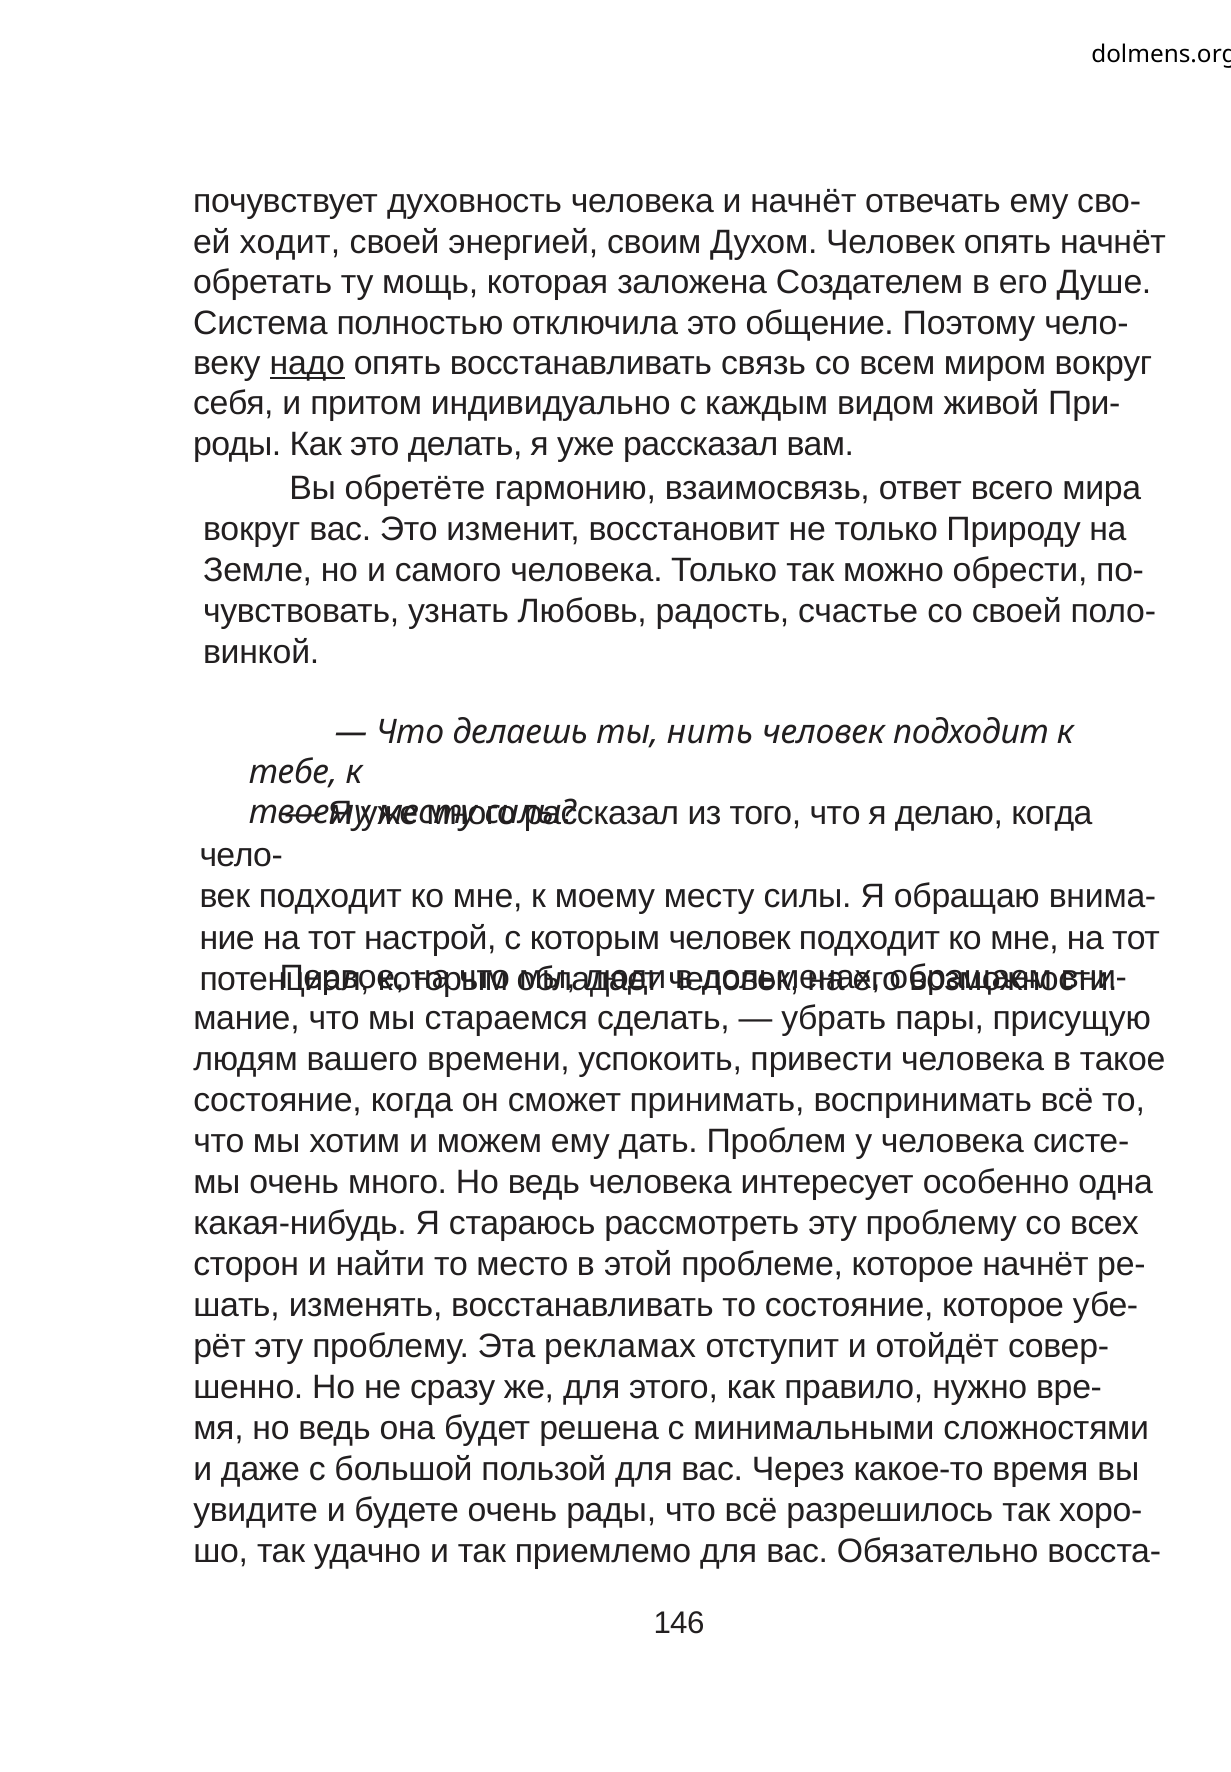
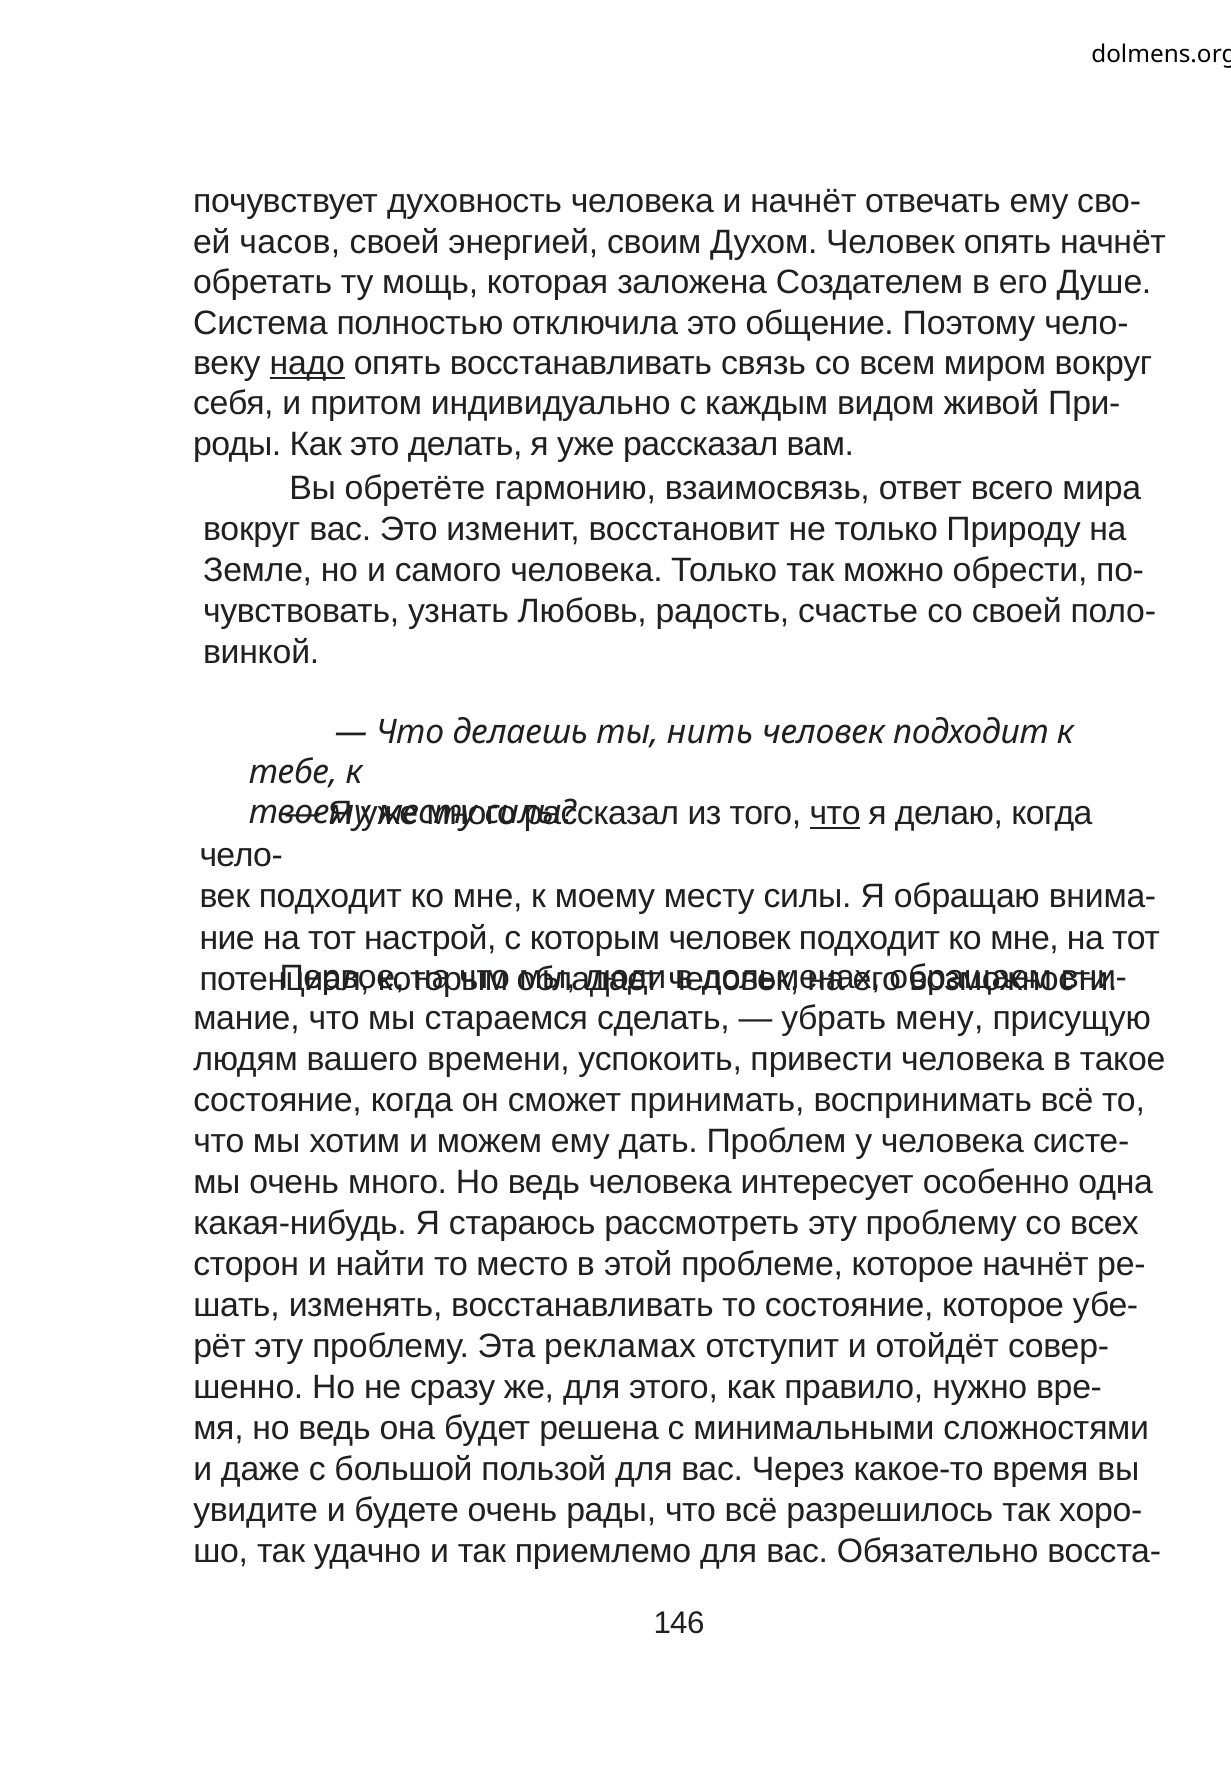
ходит: ходит -> часов
что at (835, 814) underline: none -> present
пары: пары -> мену
